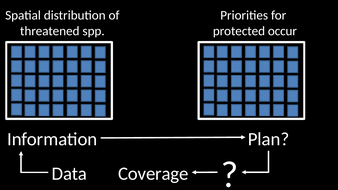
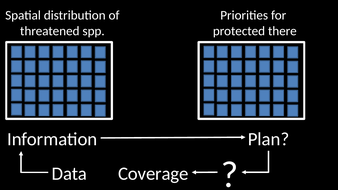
occur: occur -> there
